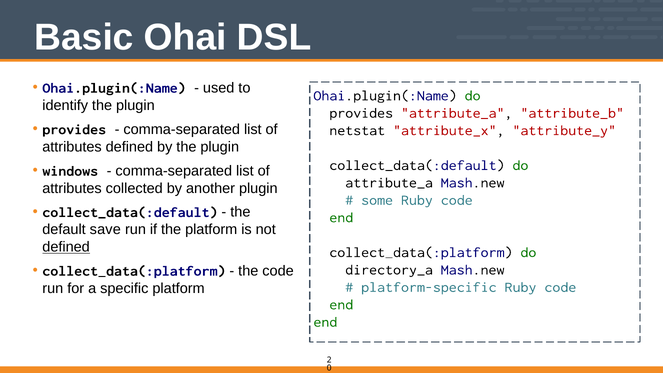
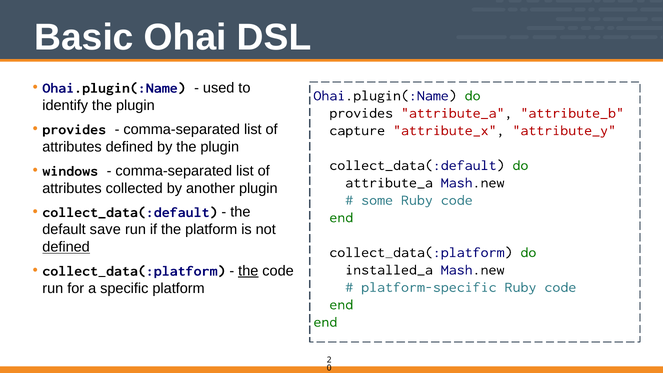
netstat: netstat -> capture
the at (248, 271) underline: none -> present
directory_a: directory_a -> installed_a
